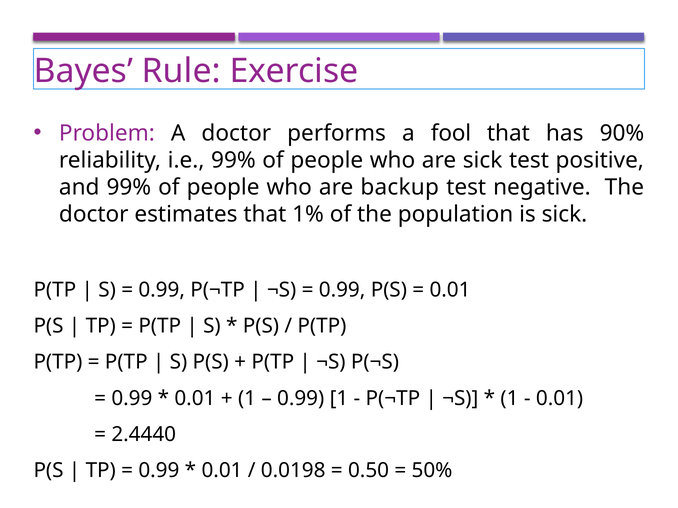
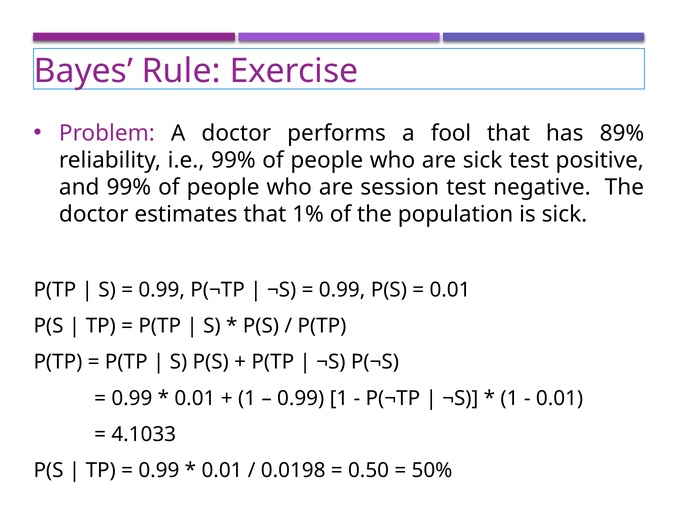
90%: 90% -> 89%
backup: backup -> session
2.4440: 2.4440 -> 4.1033
